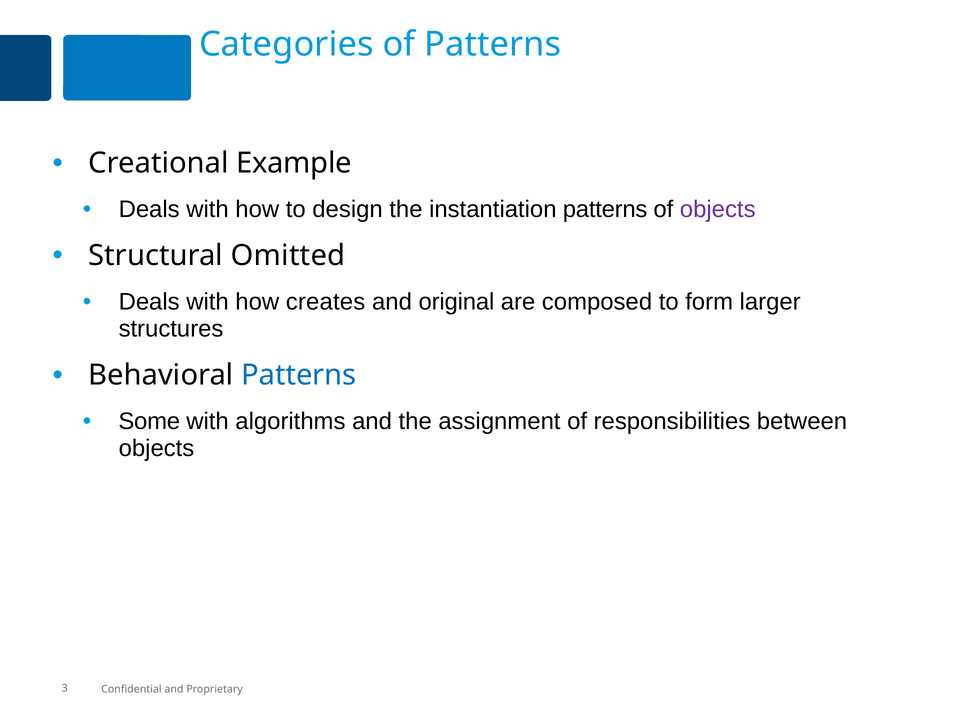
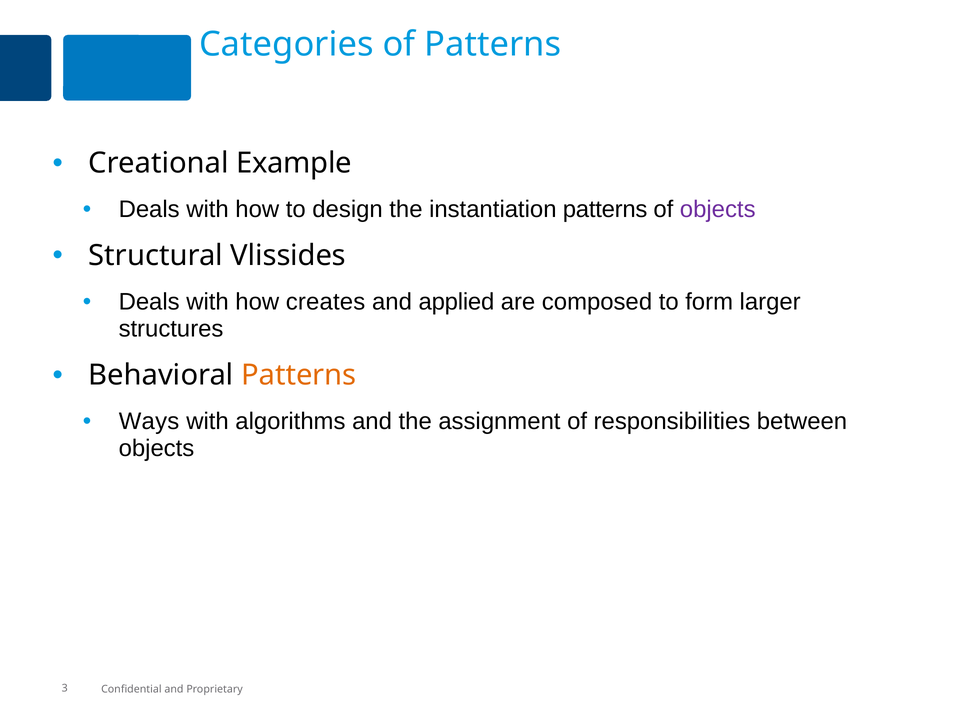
Omitted: Omitted -> Vlissides
original: original -> applied
Patterns at (299, 375) colour: blue -> orange
Some: Some -> Ways
